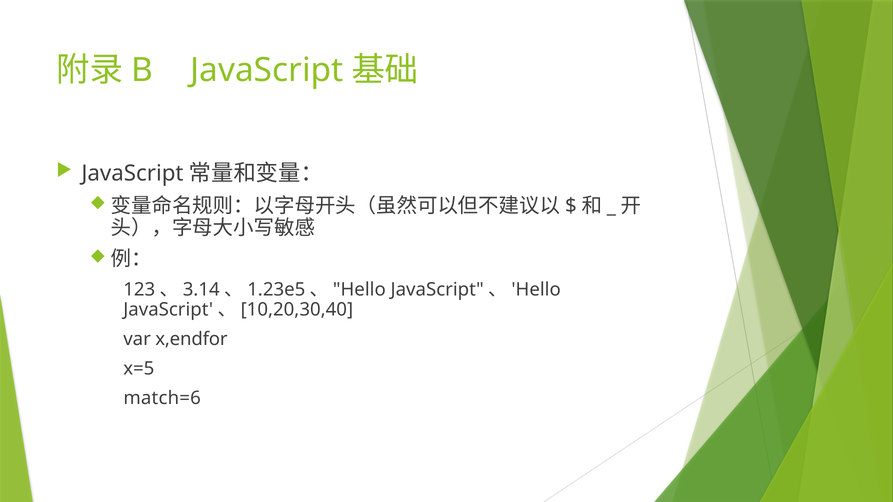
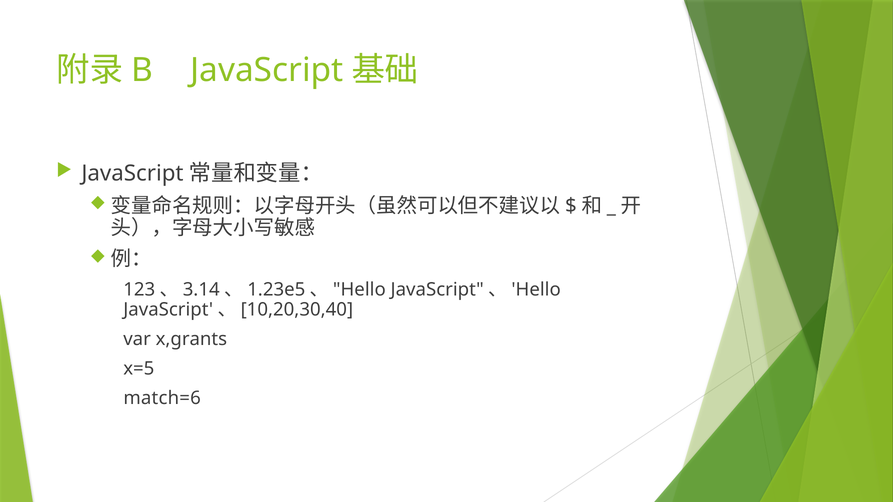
x,endfor: x,endfor -> x,grants
